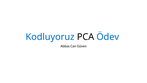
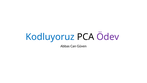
Ödev colour: blue -> purple
